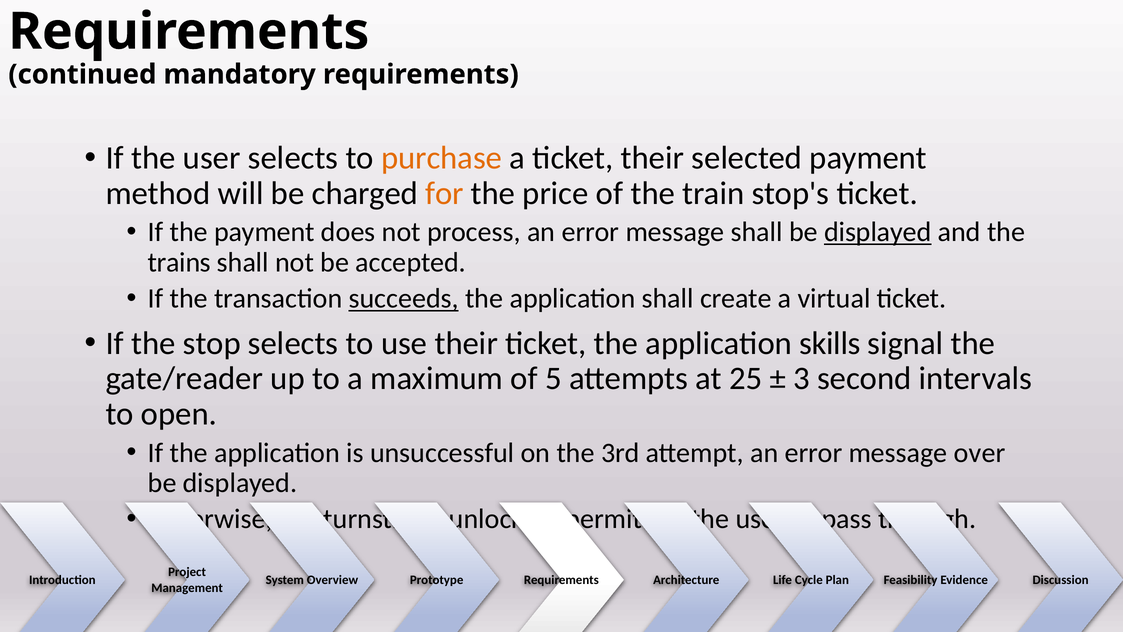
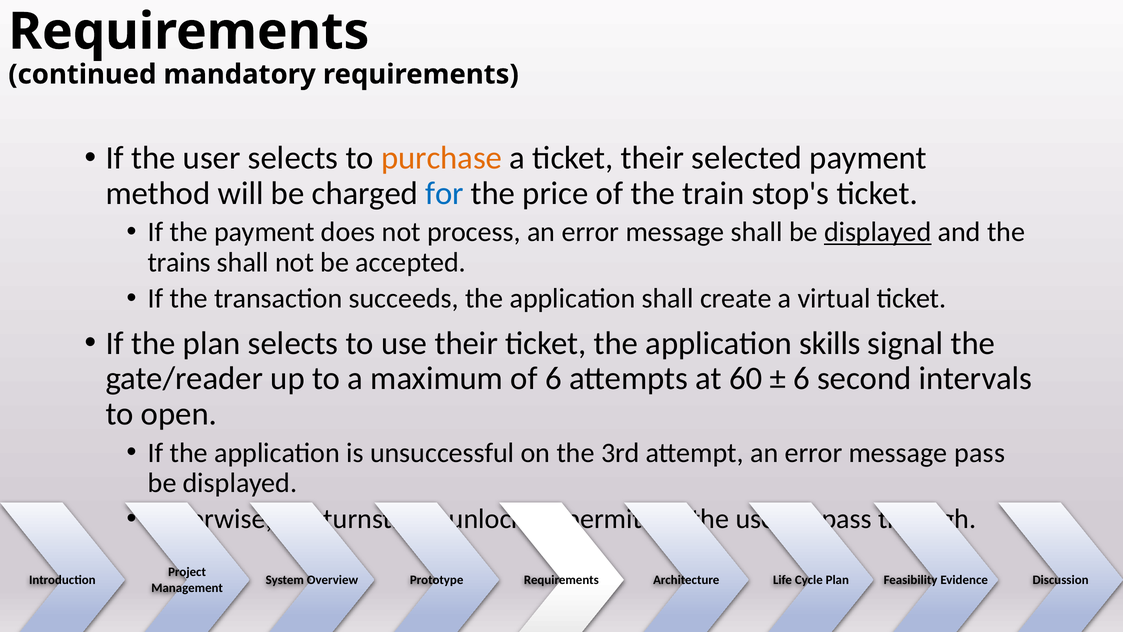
for colour: orange -> blue
succeeds underline: present -> none
the stop: stop -> plan
of 5: 5 -> 6
25: 25 -> 60
3 at (801, 378): 3 -> 6
message over: over -> pass
